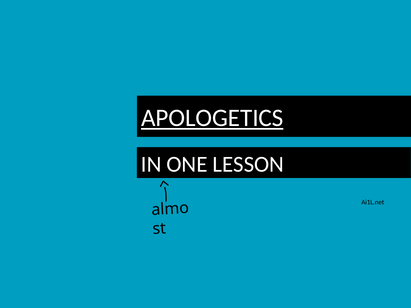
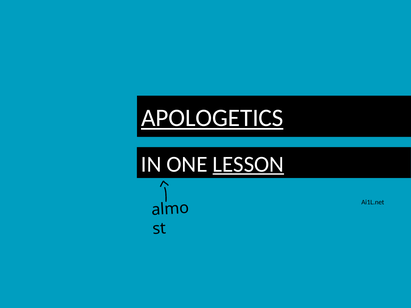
LESSON underline: none -> present
